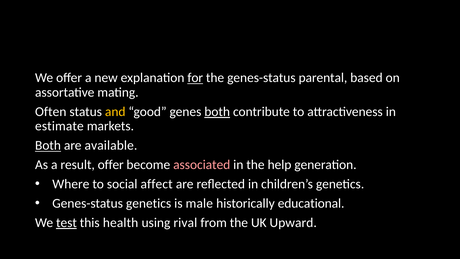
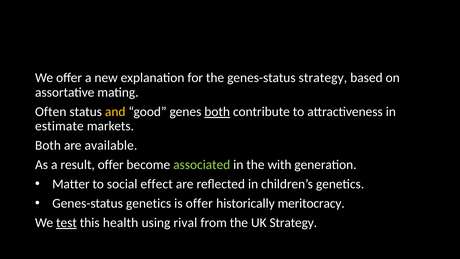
for underline: present -> none
genes-status parental: parental -> strategy
Both at (48, 145) underline: present -> none
associated colour: pink -> light green
help: help -> with
Where: Where -> Matter
affect: affect -> effect
is male: male -> offer
educational: educational -> meritocracy
UK Upward: Upward -> Strategy
